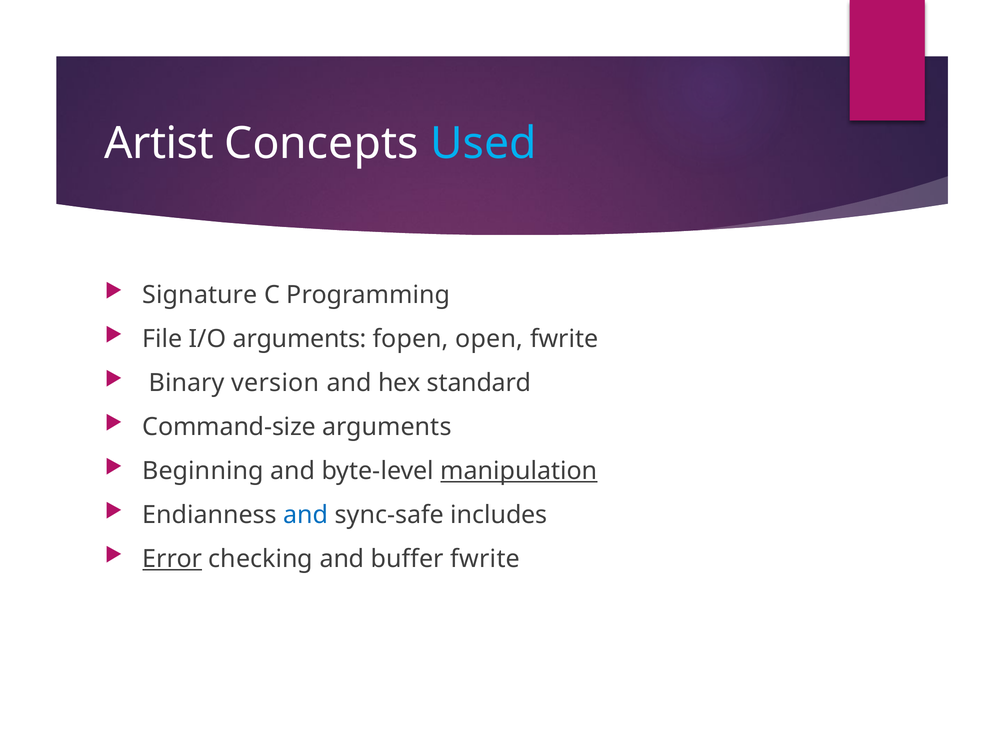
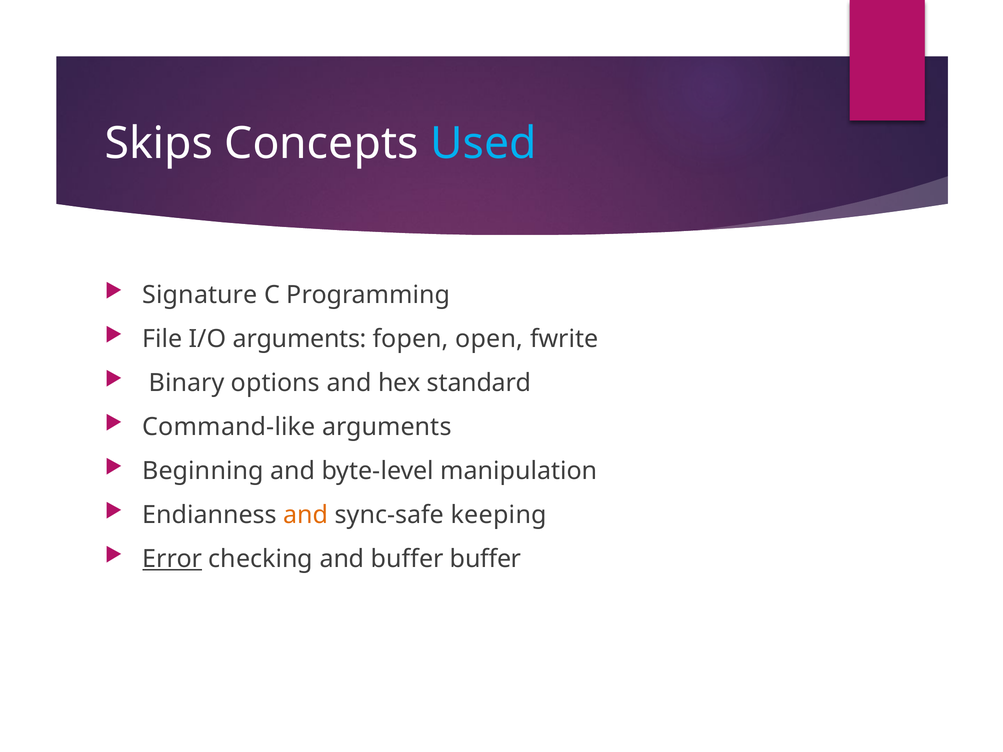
Artist: Artist -> Skips
version: version -> options
Command-size: Command-size -> Command-like
manipulation underline: present -> none
and at (306, 515) colour: blue -> orange
includes: includes -> keeping
buffer fwrite: fwrite -> buffer
